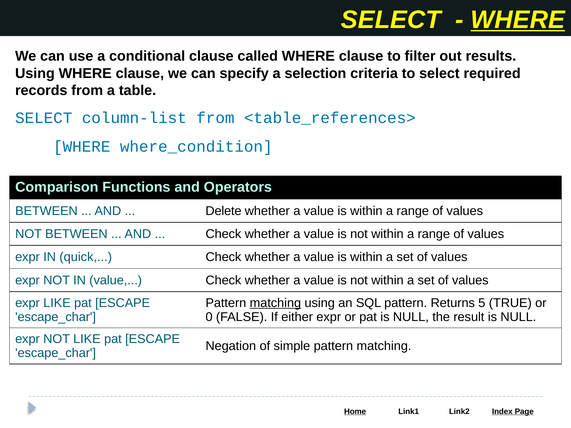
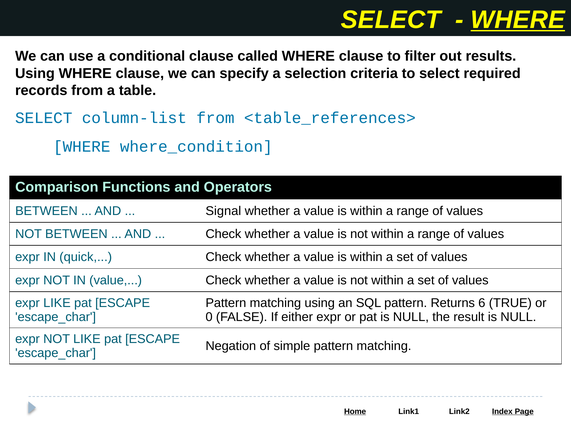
Delete: Delete -> Signal
matching at (275, 303) underline: present -> none
5: 5 -> 6
